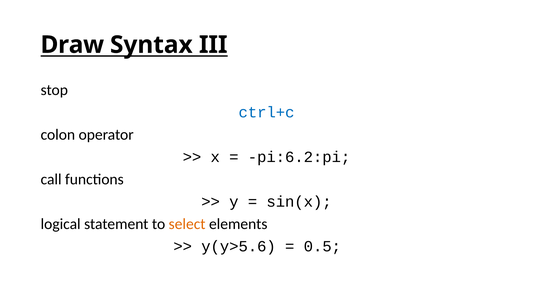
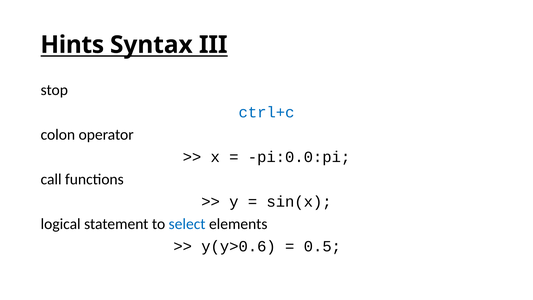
Draw: Draw -> Hints
pi:6.2:pi: pi:6.2:pi -> pi:0.0:pi
select colour: orange -> blue
y(y>5.6: y(y>5.6 -> y(y>0.6
